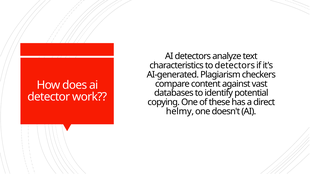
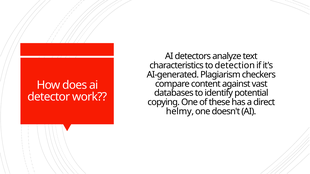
to detectors: detectors -> detection
